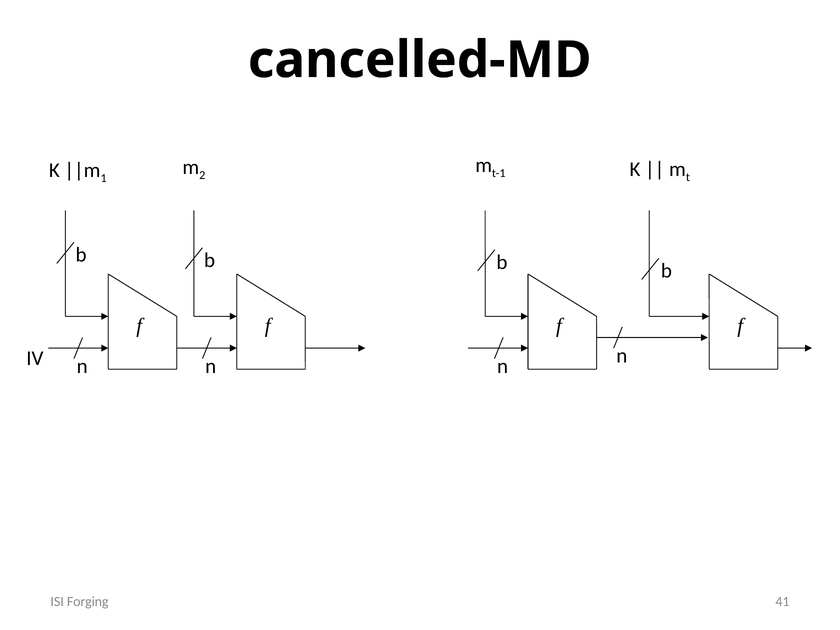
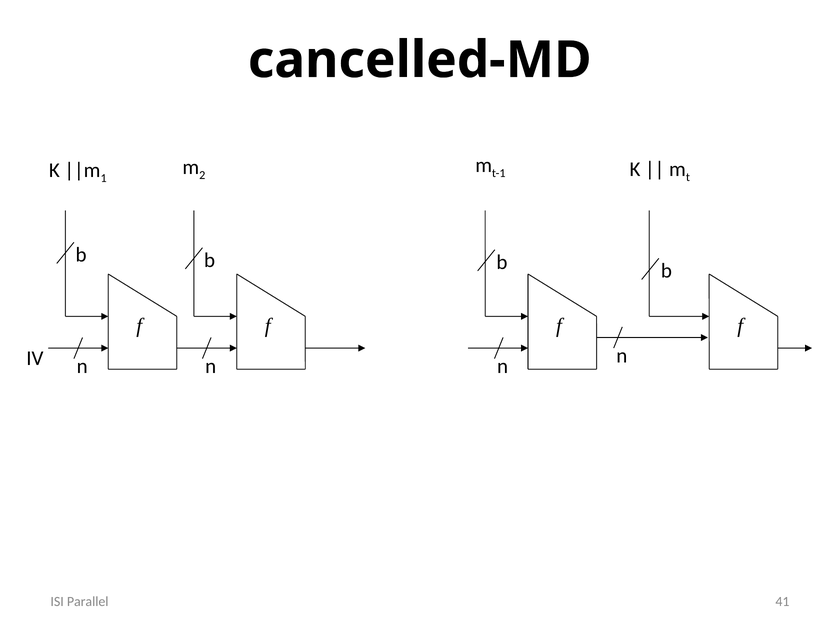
Forging: Forging -> Parallel
